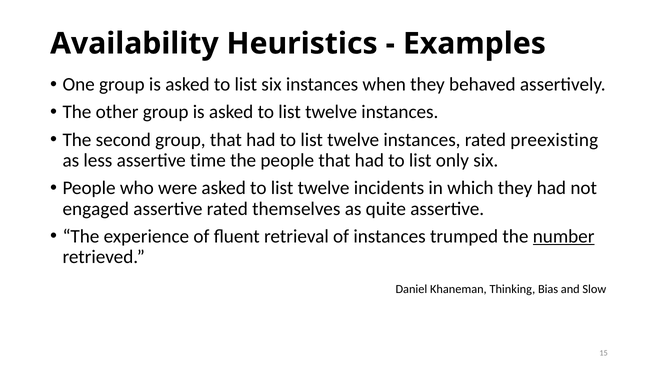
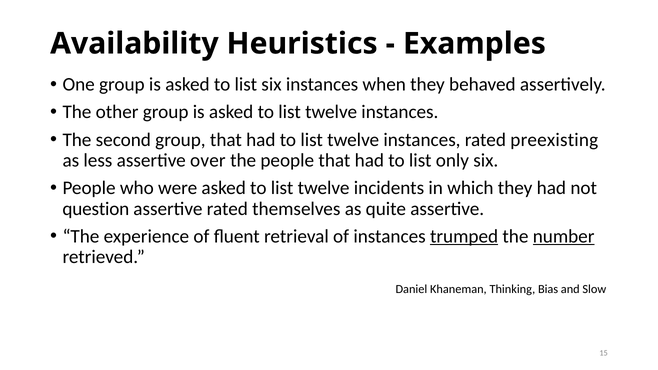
time: time -> over
engaged: engaged -> question
trumped underline: none -> present
